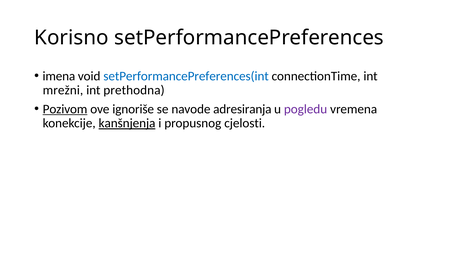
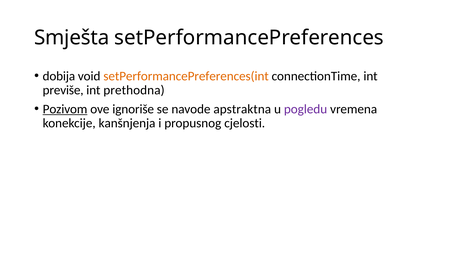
Korisno: Korisno -> Smješta
imena: imena -> dobija
setPerformancePreferences(int colour: blue -> orange
mrežni: mrežni -> previše
adresiranja: adresiranja -> apstraktna
kanšnjenja underline: present -> none
